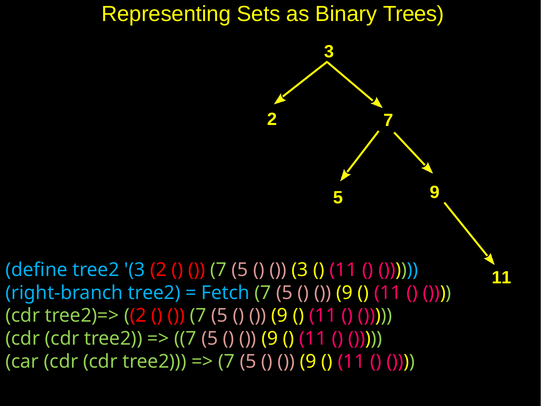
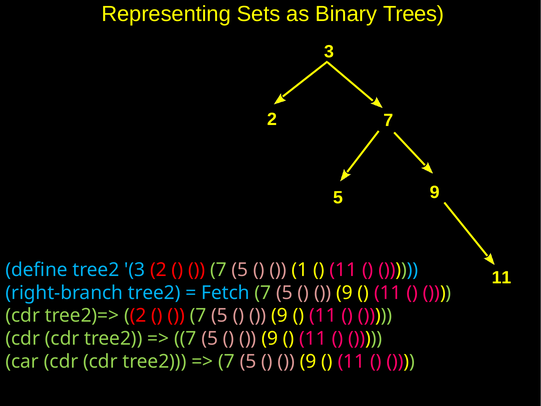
3 at (300, 269): 3 -> 1
